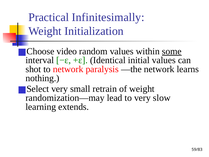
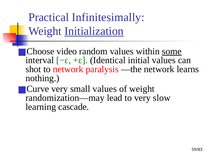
Initialization underline: none -> present
Select: Select -> Curve
small retrain: retrain -> values
extends: extends -> cascade
